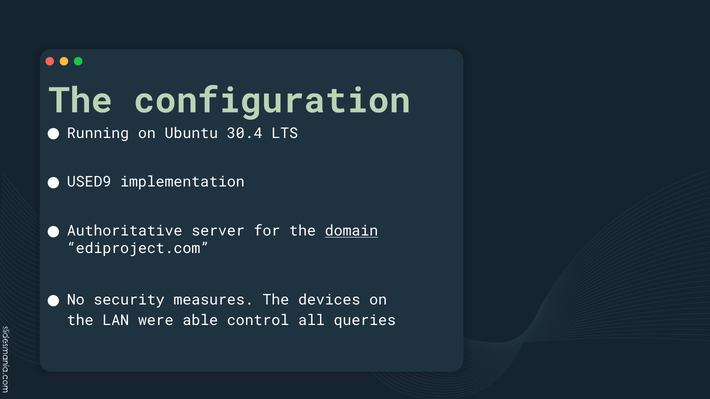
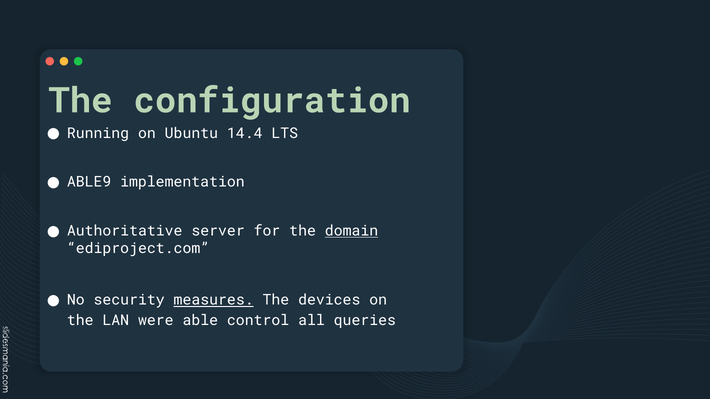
30.4: 30.4 -> 14.4
USED9: USED9 -> ABLE9
measures underline: none -> present
